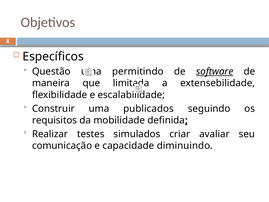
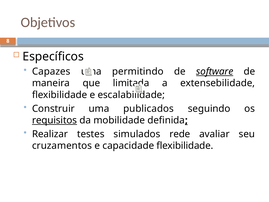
Questão: Questão -> Capazes
requisitos underline: none -> present
criar: criar -> rede
comunicação: comunicação -> cruzamentos
capacidade diminuindo: diminuindo -> flexibilidade
